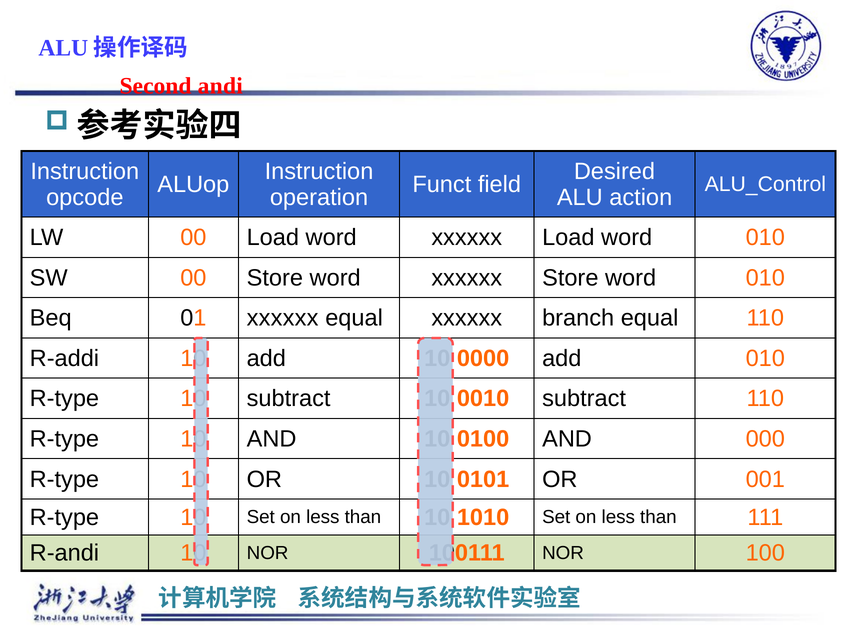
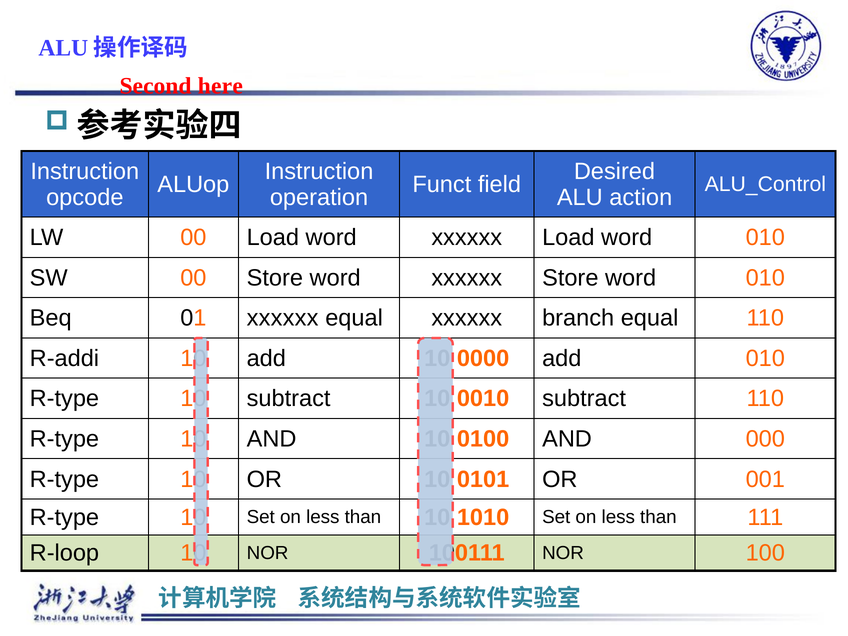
andi: andi -> here
R-andi: R-andi -> R-loop
